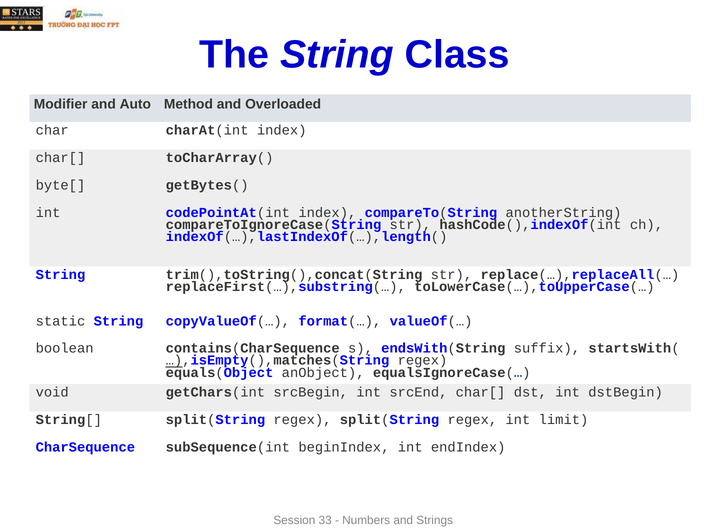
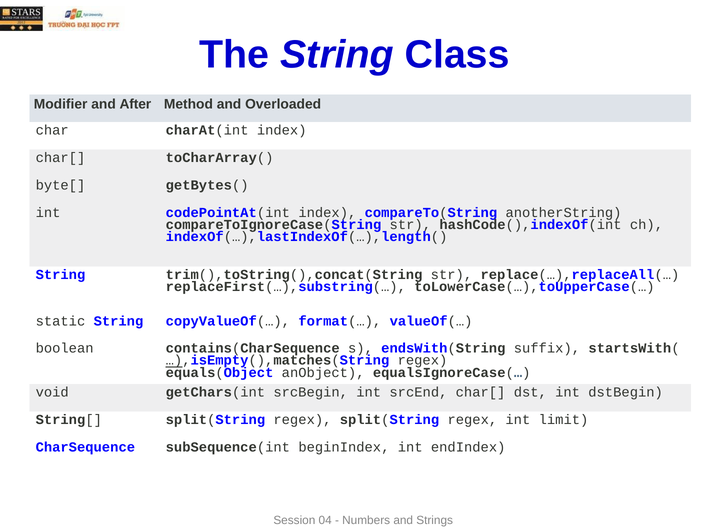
Auto: Auto -> After
33: 33 -> 04
